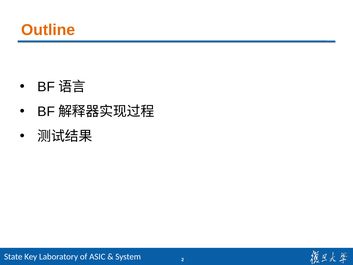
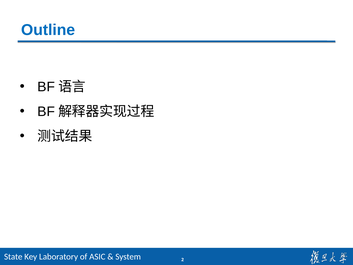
Outline colour: orange -> blue
